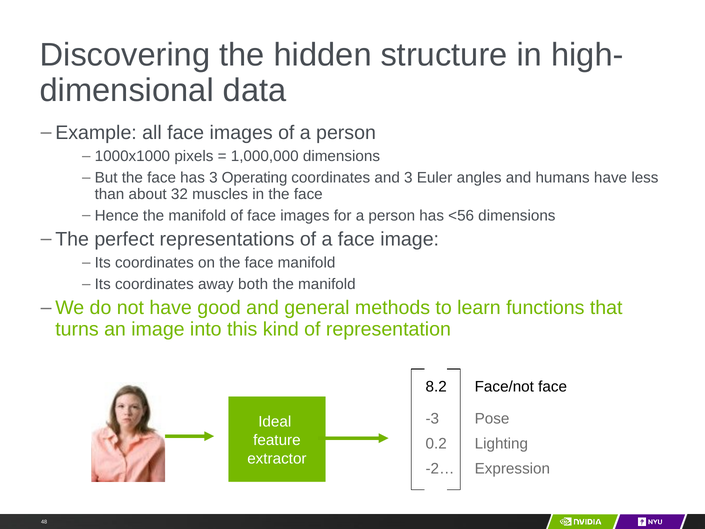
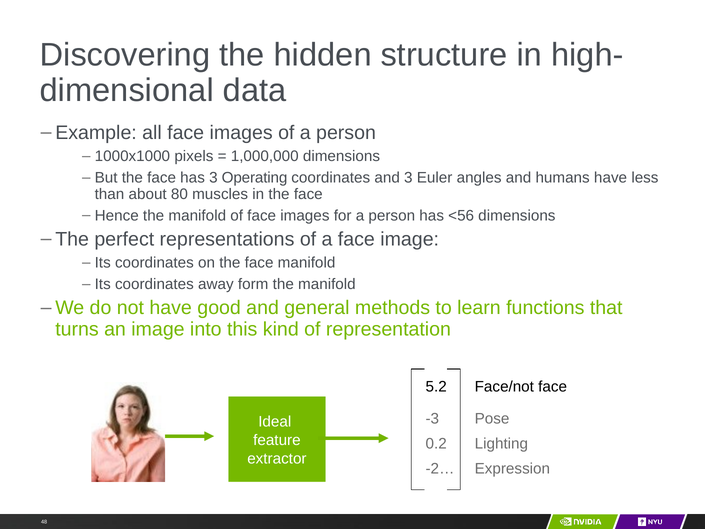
32: 32 -> 80
both: both -> form
8.2: 8.2 -> 5.2
